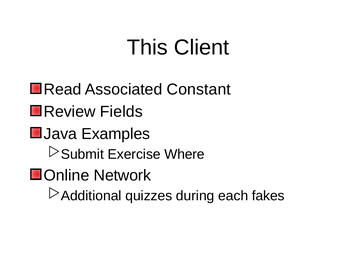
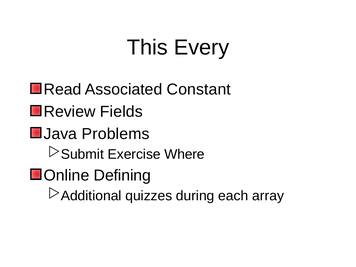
Client: Client -> Every
Examples: Examples -> Problems
Network: Network -> Defining
fakes: fakes -> array
